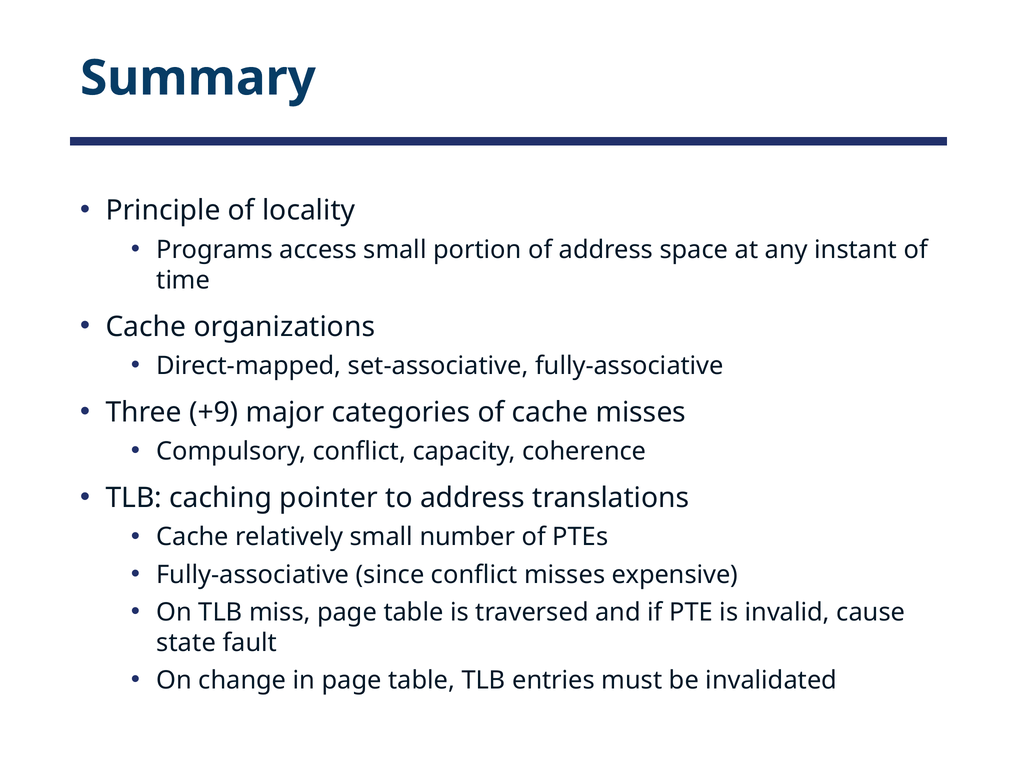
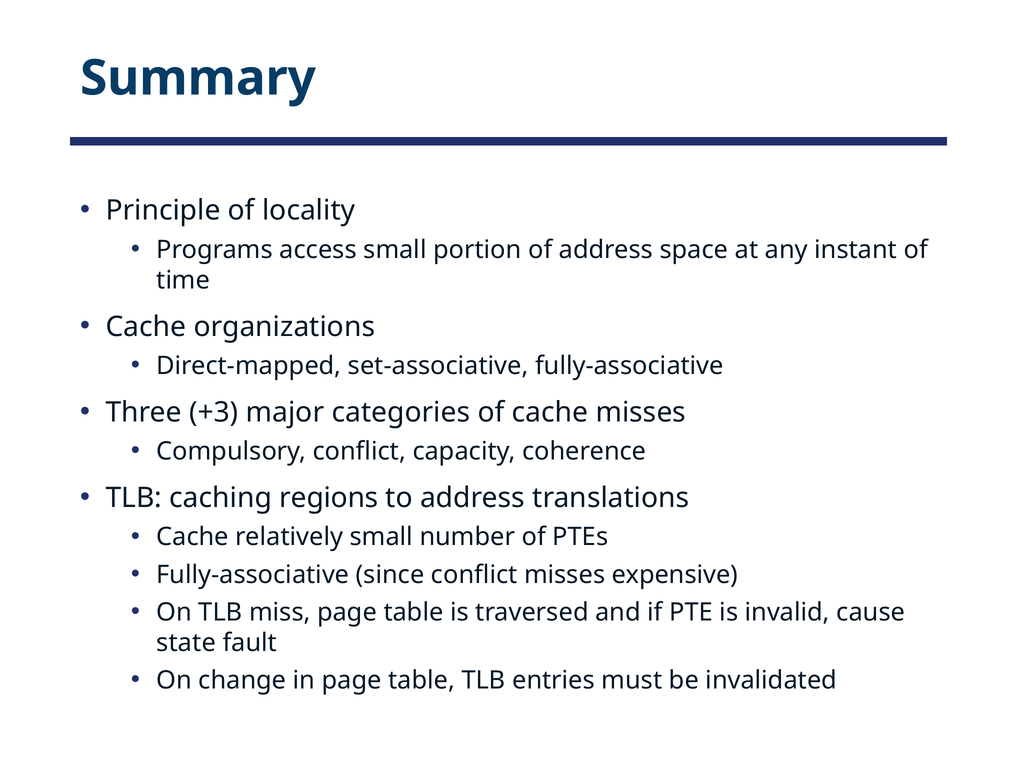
+9: +9 -> +3
pointer: pointer -> regions
